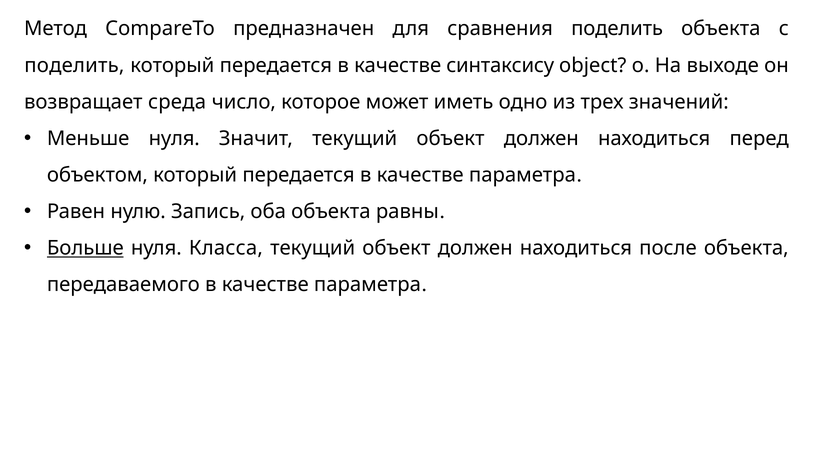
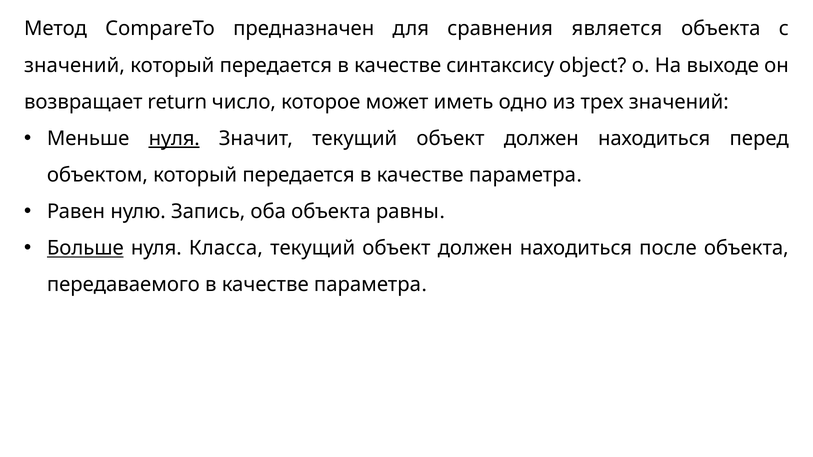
сравнения поделить: поделить -> является
поделить at (74, 65): поделить -> значений
среда: среда -> return
нуля at (174, 139) underline: none -> present
